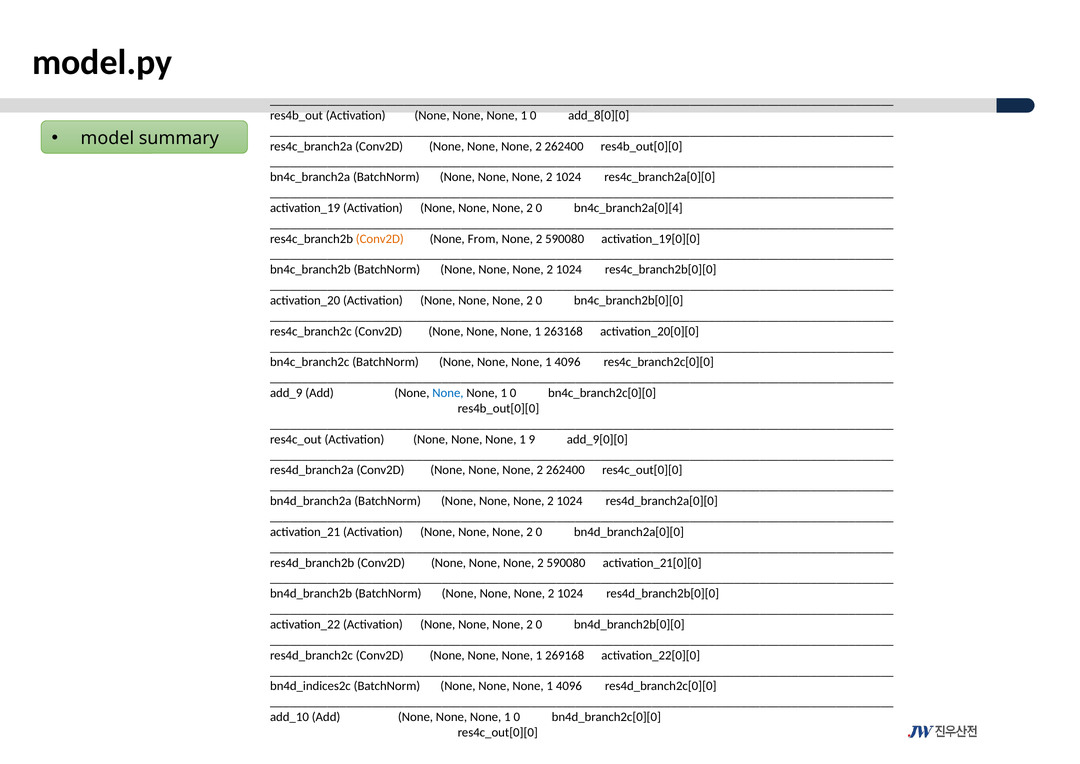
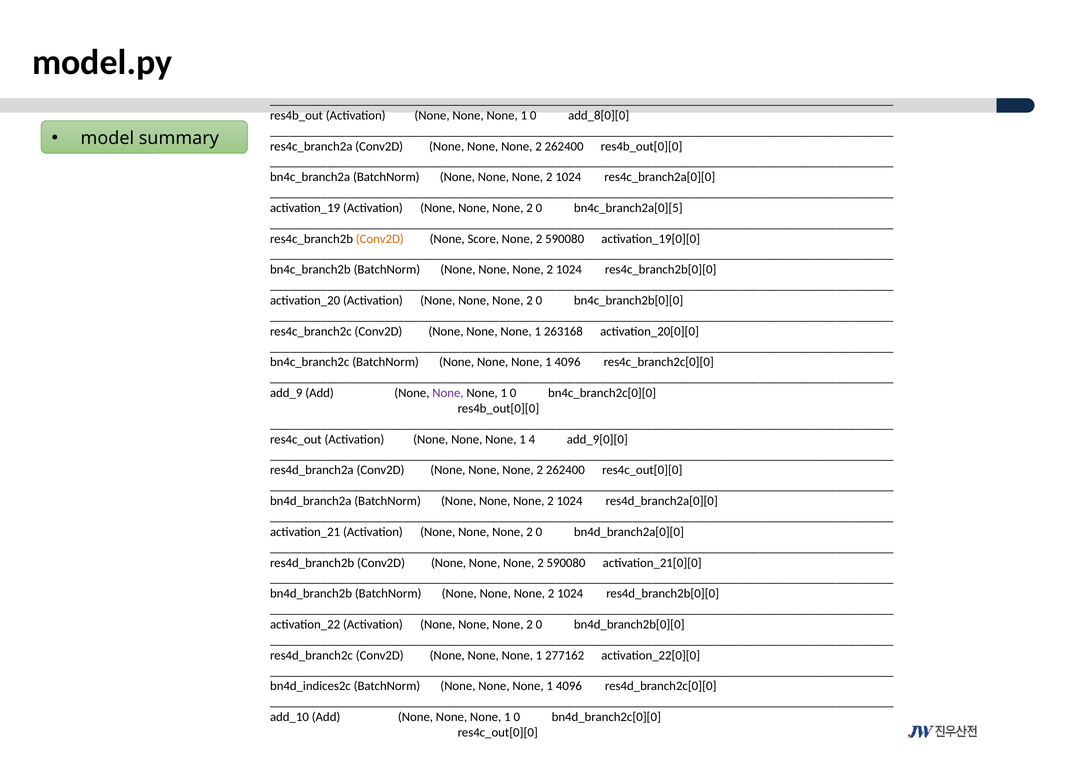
bn4c_branch2a[0][4: bn4c_branch2a[0][4 -> bn4c_branch2a[0][5
From: From -> Score
None at (448, 393) colour: blue -> purple
9: 9 -> 4
269168: 269168 -> 277162
